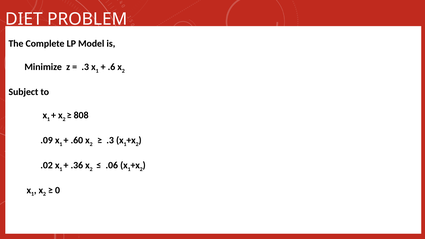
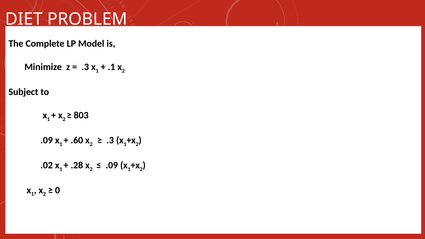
.6: .6 -> .1
808: 808 -> 803
.36: .36 -> .28
.06 at (112, 165): .06 -> .09
